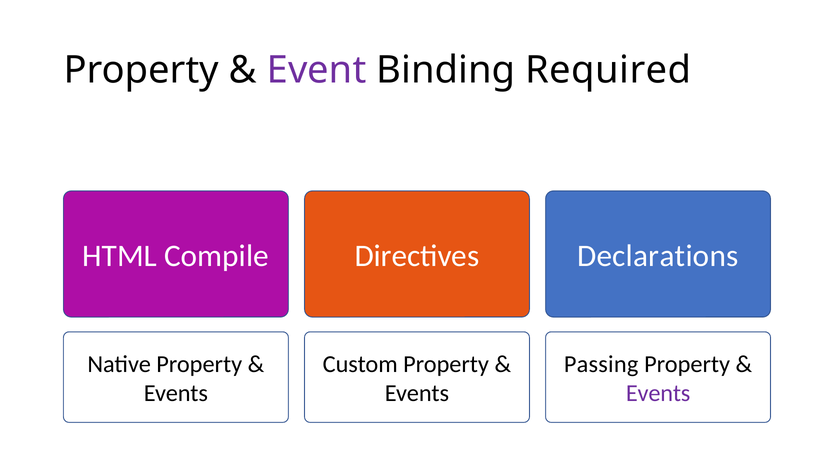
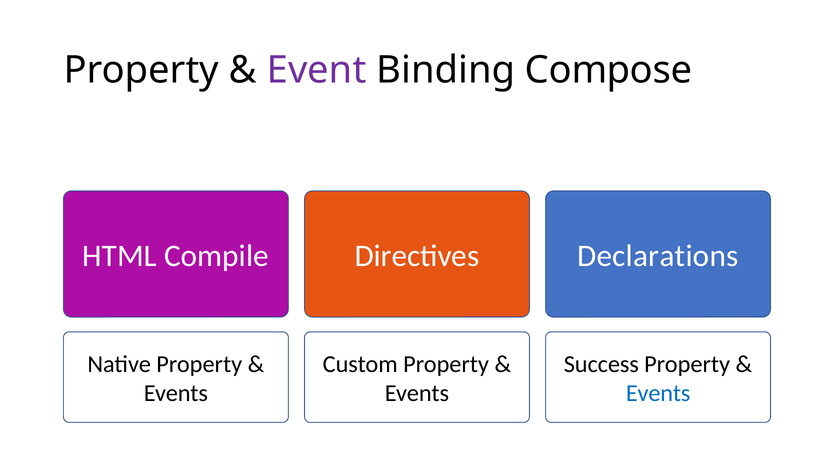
Required: Required -> Compose
Passing: Passing -> Success
Events at (658, 393) colour: purple -> blue
